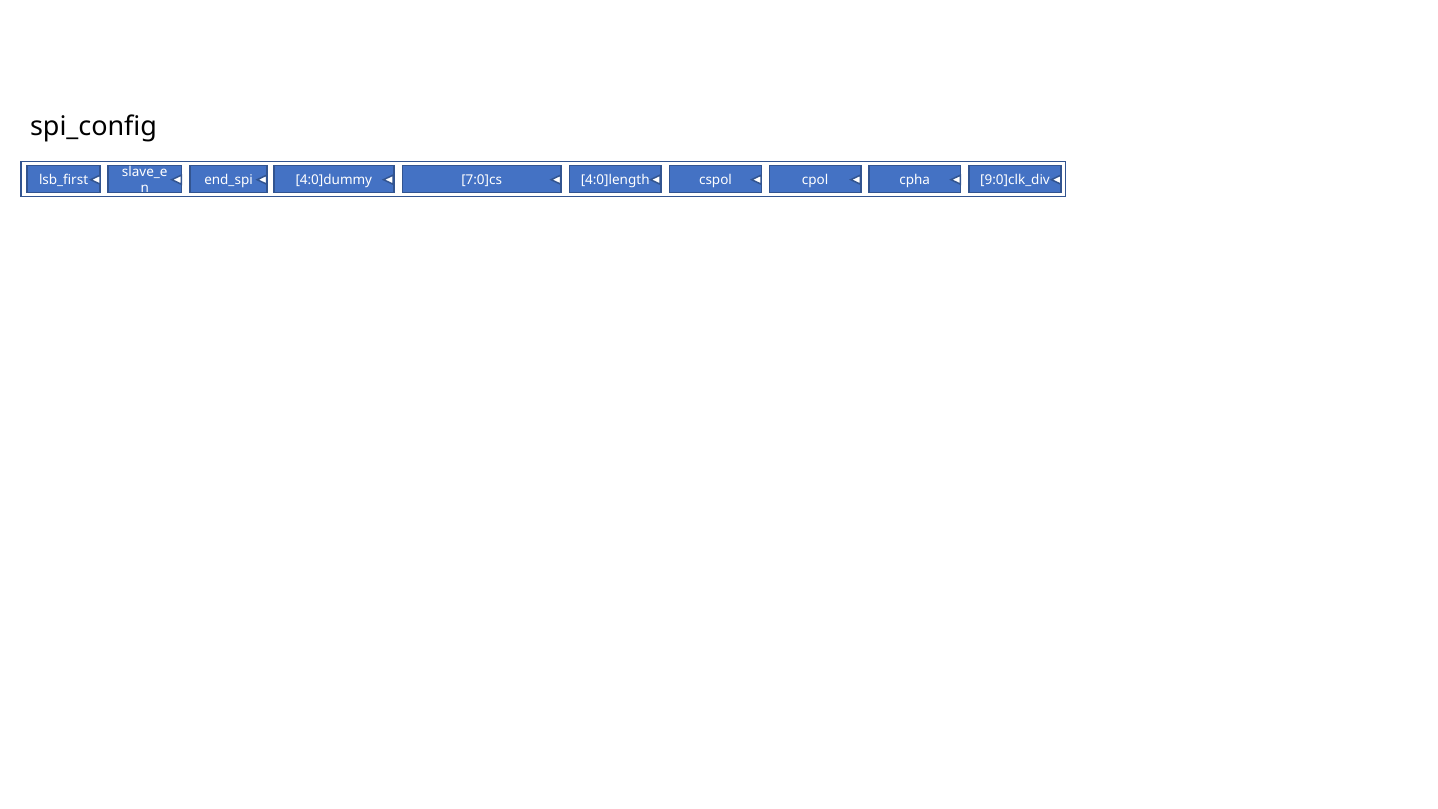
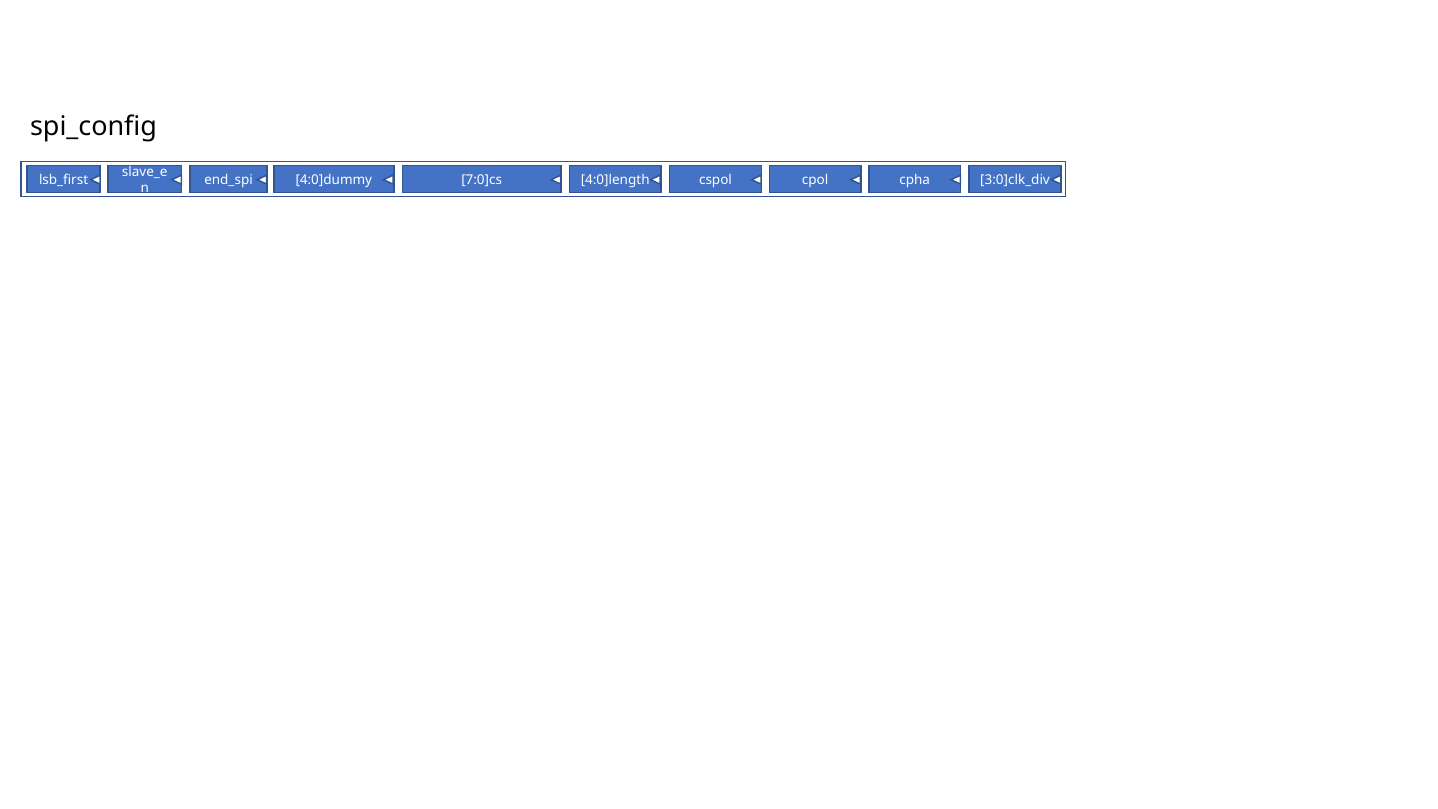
9:0]clk_div: 9:0]clk_div -> 3:0]clk_div
